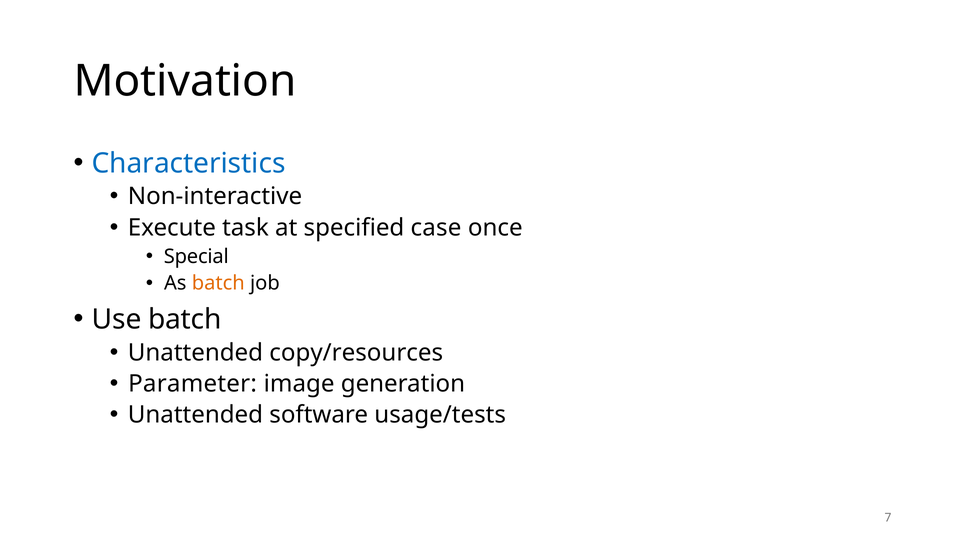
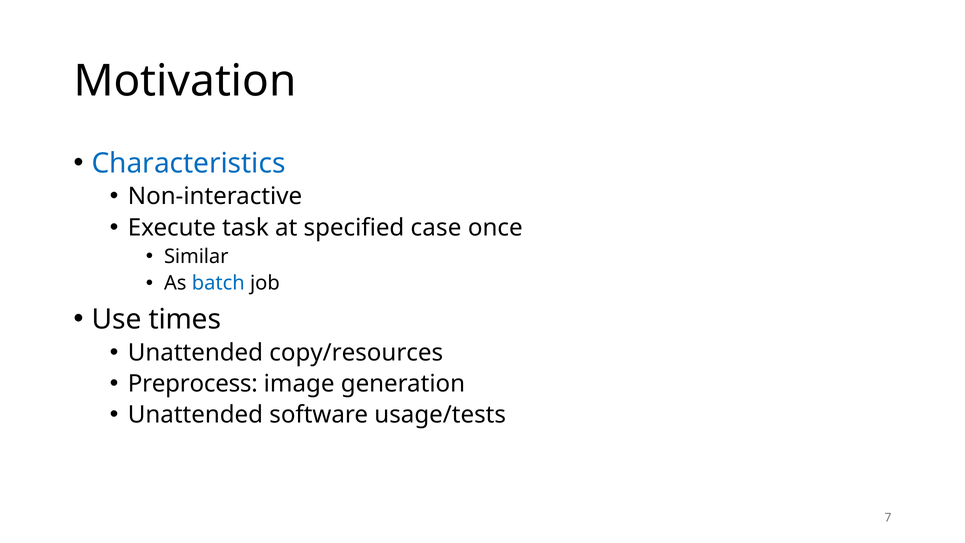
Special: Special -> Similar
batch at (218, 283) colour: orange -> blue
Use batch: batch -> times
Parameter: Parameter -> Preprocess
